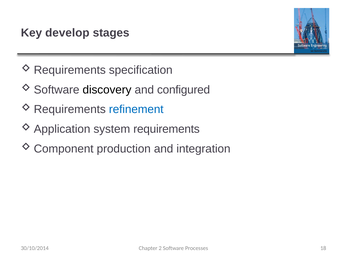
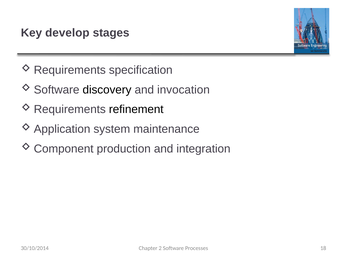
configured: configured -> invocation
refinement colour: blue -> black
requirements: requirements -> maintenance
